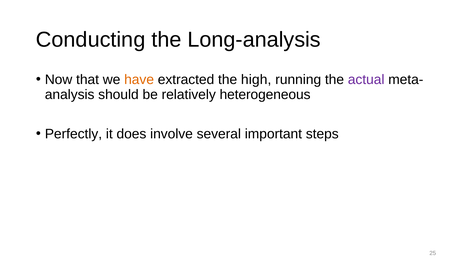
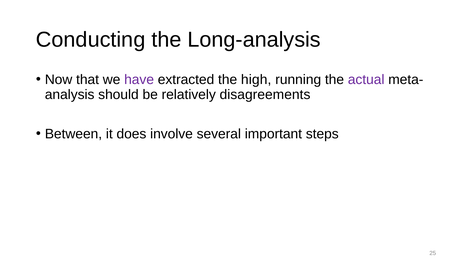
have colour: orange -> purple
heterogeneous: heterogeneous -> disagreements
Perfectly: Perfectly -> Between
